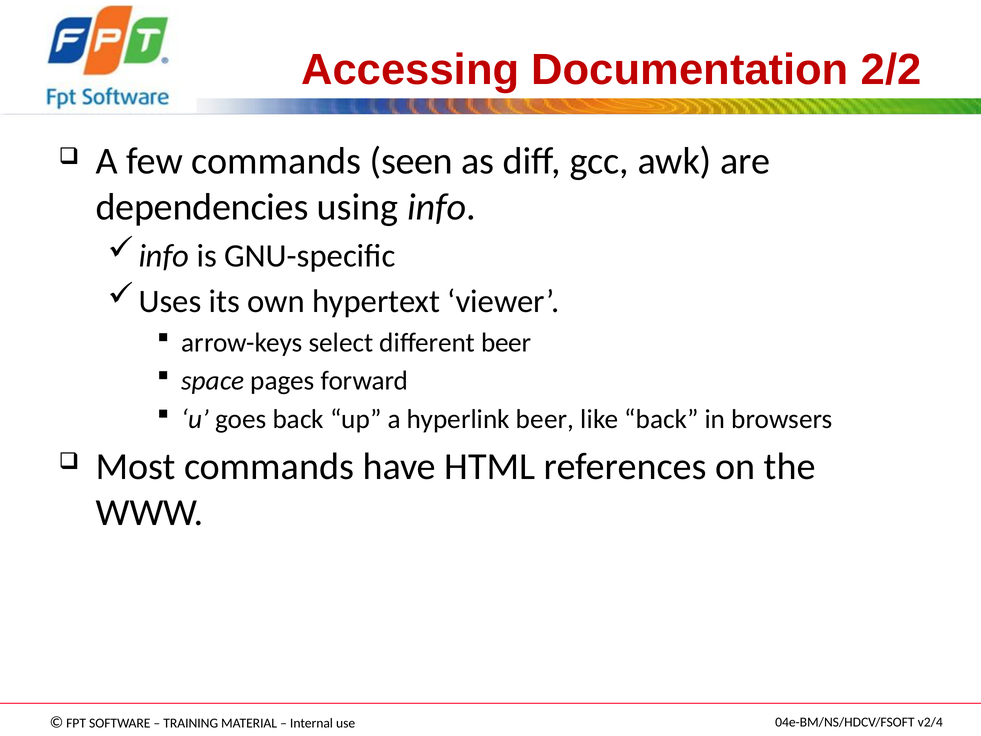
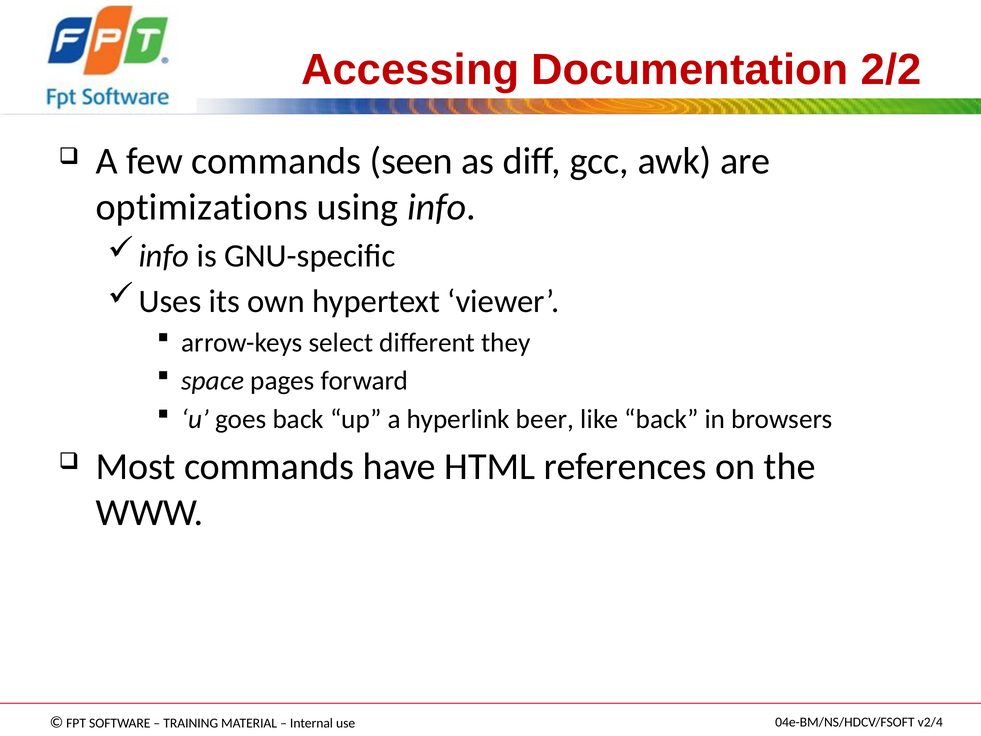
dependencies: dependencies -> optimizations
different beer: beer -> they
